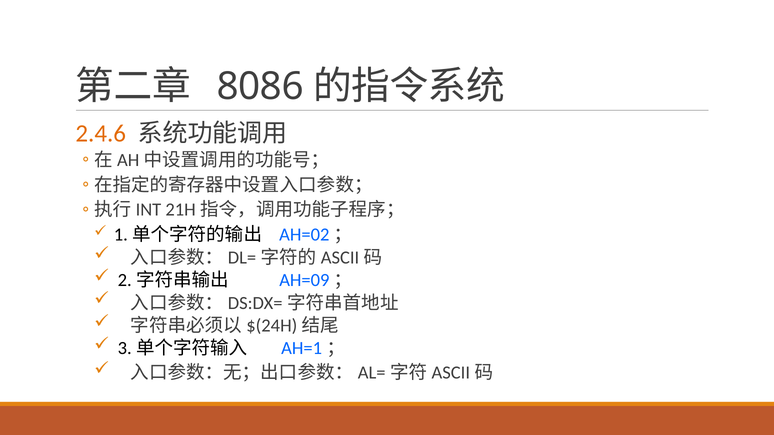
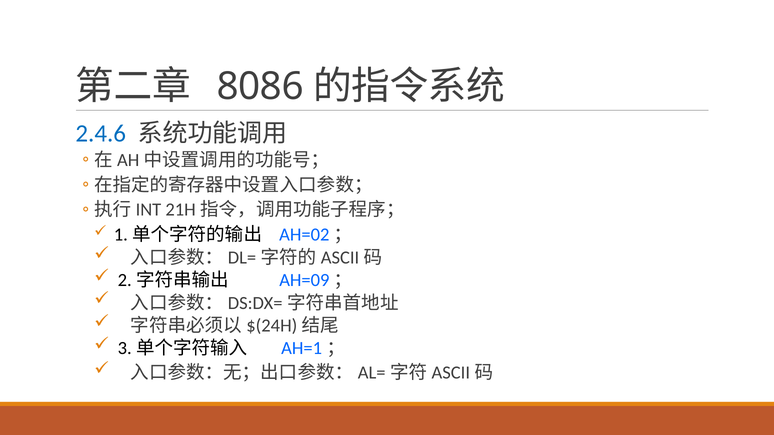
2.4.6 colour: orange -> blue
